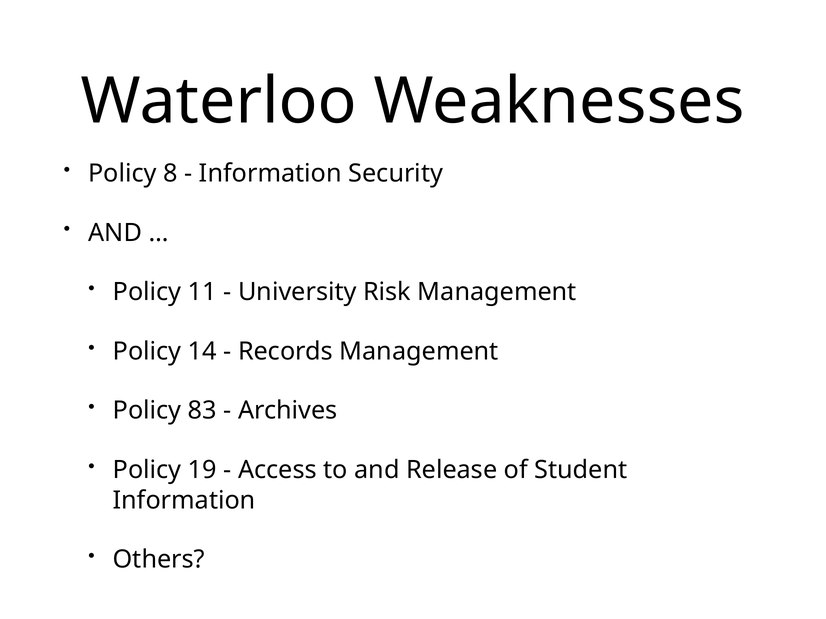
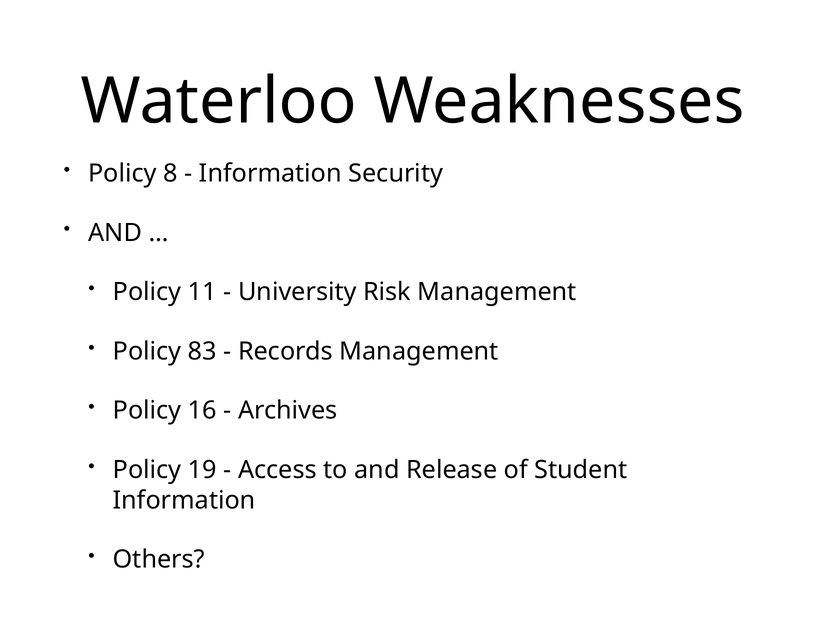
14: 14 -> 83
83: 83 -> 16
